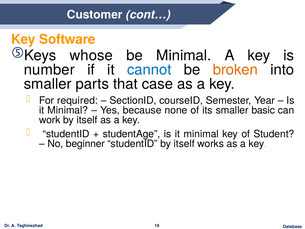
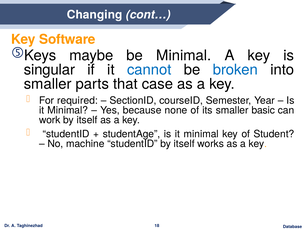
Customer: Customer -> Changing
whose: whose -> maybe
number: number -> singular
broken colour: orange -> blue
beginner: beginner -> machine
